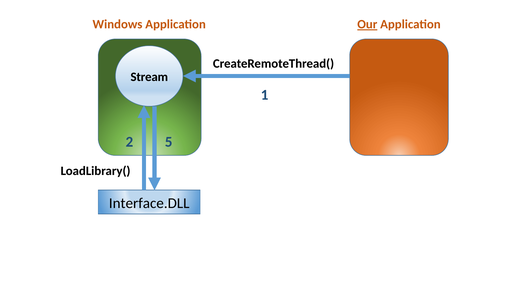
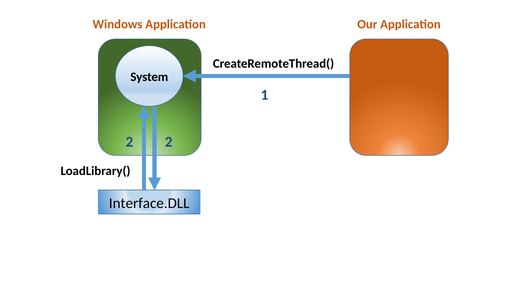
Our underline: present -> none
Stream: Stream -> System
2 5: 5 -> 2
